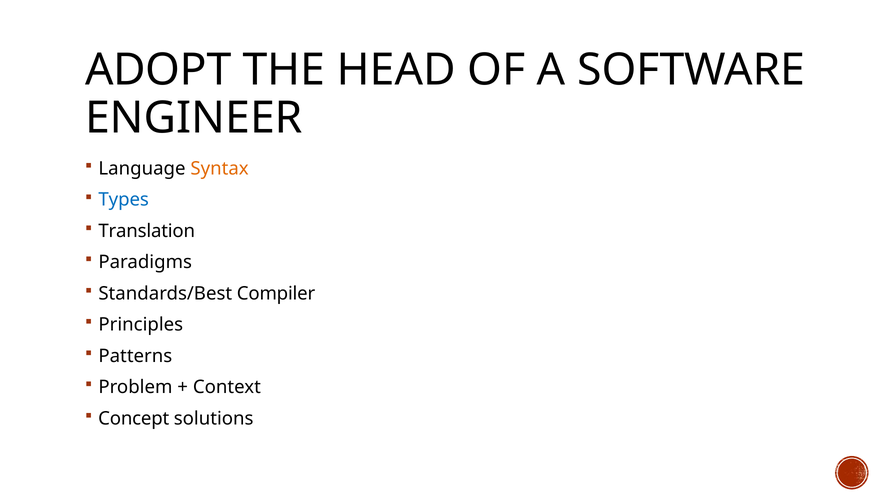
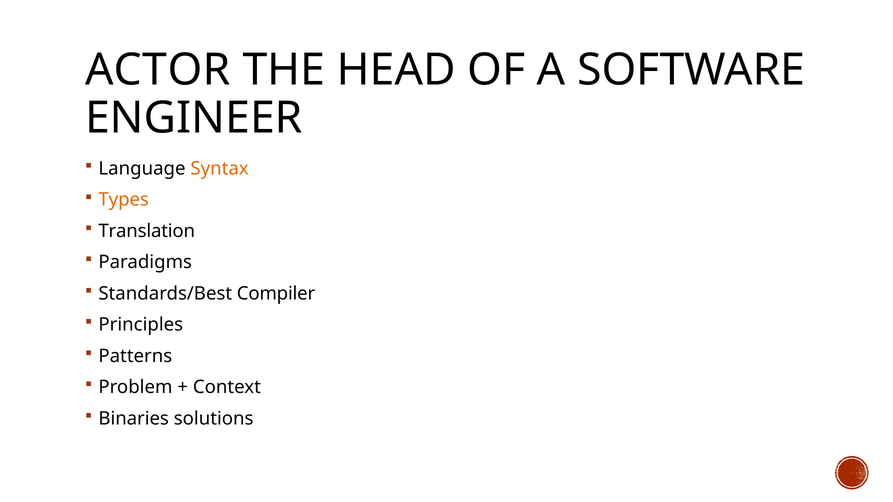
ADOPT: ADOPT -> ACTOR
Types colour: blue -> orange
Concept: Concept -> Binaries
